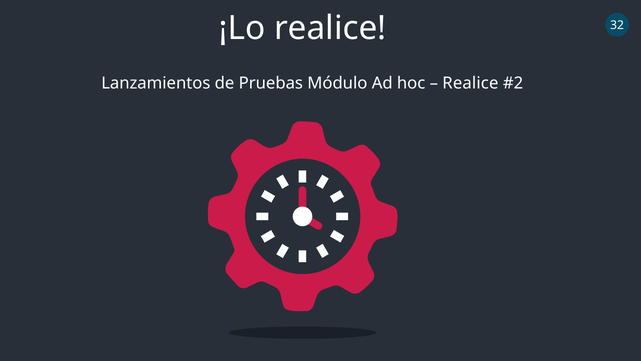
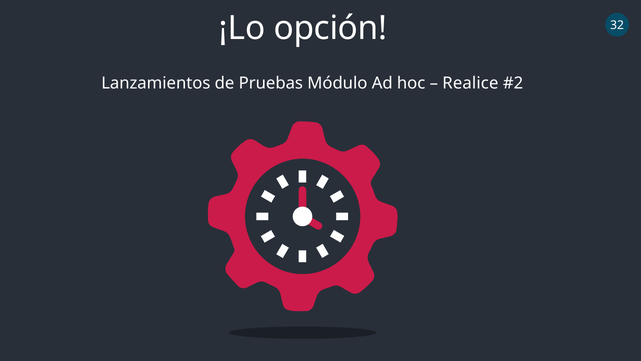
¡Lo realice: realice -> opción
